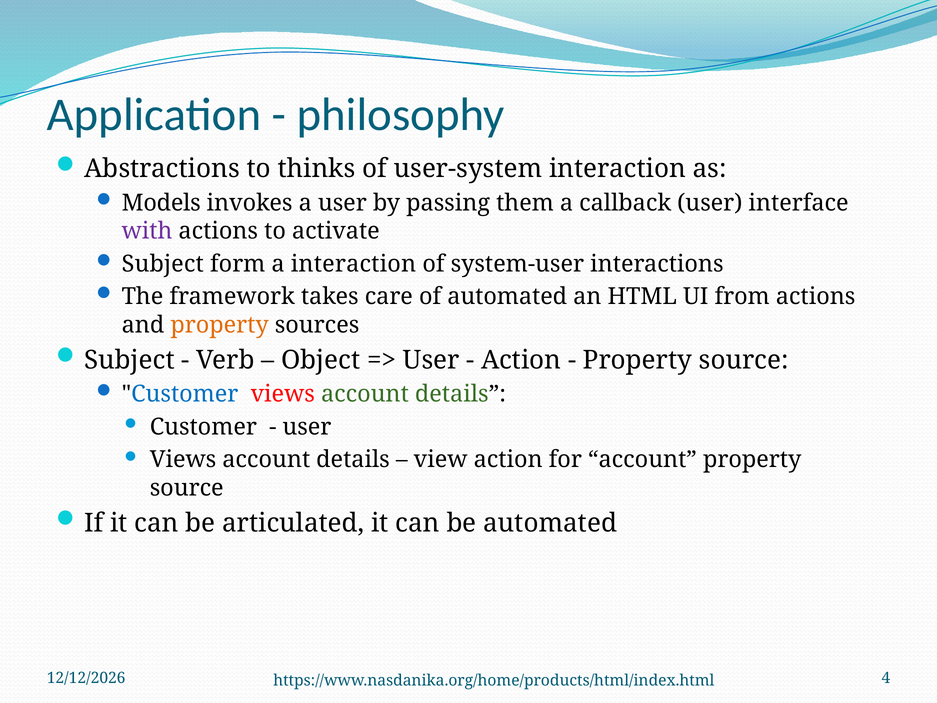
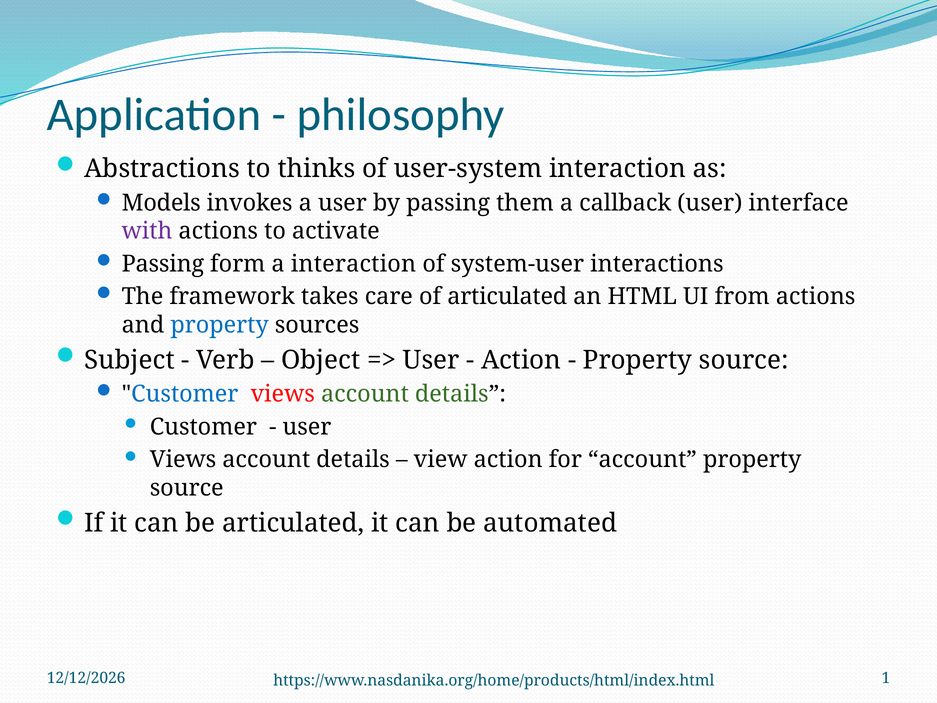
Subject at (163, 264): Subject -> Passing
of automated: automated -> articulated
property at (220, 325) colour: orange -> blue
4: 4 -> 1
